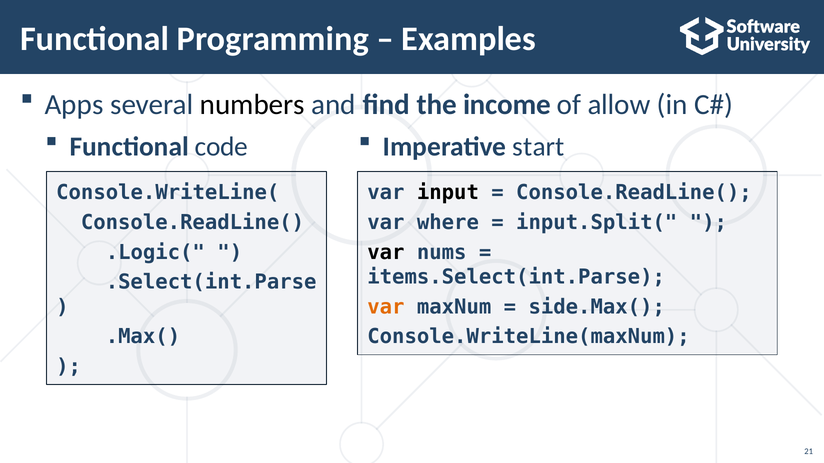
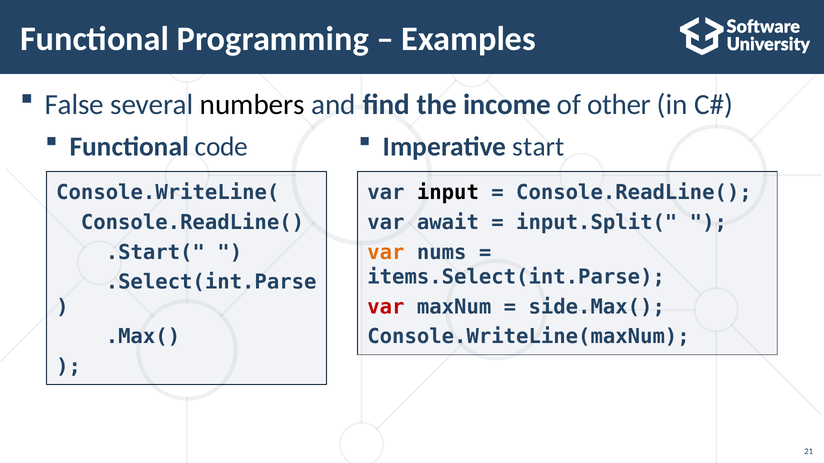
Apps: Apps -> False
allow: allow -> other
where: where -> await
.Logic(: .Logic( -> .Start(
var at (386, 253) colour: black -> orange
var at (386, 307) colour: orange -> red
